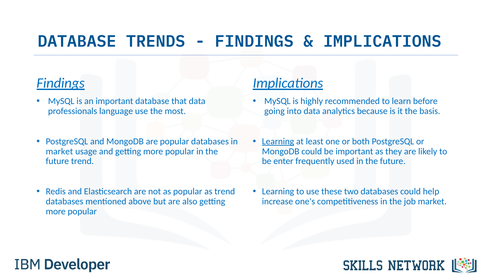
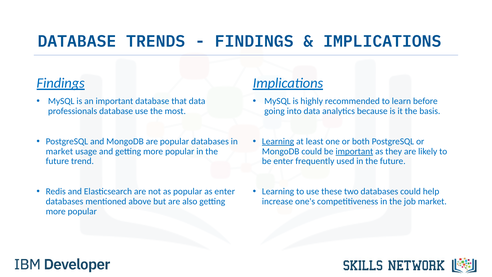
professionals language: language -> database
important at (354, 151) underline: none -> present
as trend: trend -> enter
